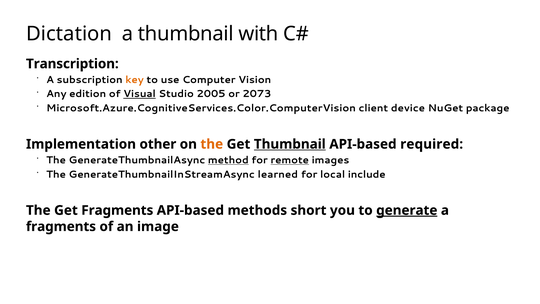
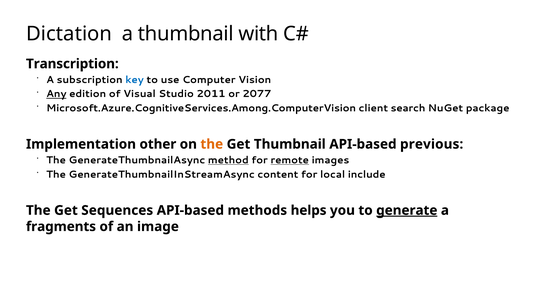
key colour: orange -> blue
Any underline: none -> present
Visual underline: present -> none
2005: 2005 -> 2011
2073: 2073 -> 2077
Microsoft.Azure.CognitiveServices.Color.ComputerVision: Microsoft.Azure.CognitiveServices.Color.ComputerVision -> Microsoft.Azure.CognitiveServices.Among.ComputerVision
device: device -> search
Thumbnail at (290, 144) underline: present -> none
required: required -> previous
learned: learned -> content
Get Fragments: Fragments -> Sequences
short: short -> helps
